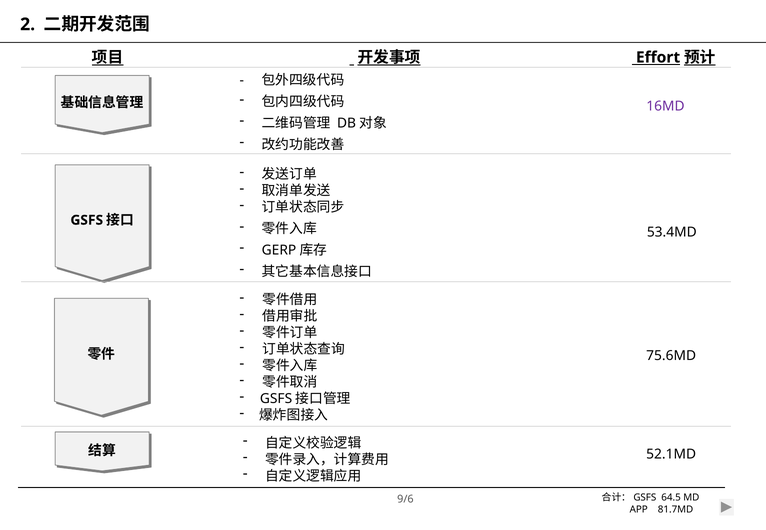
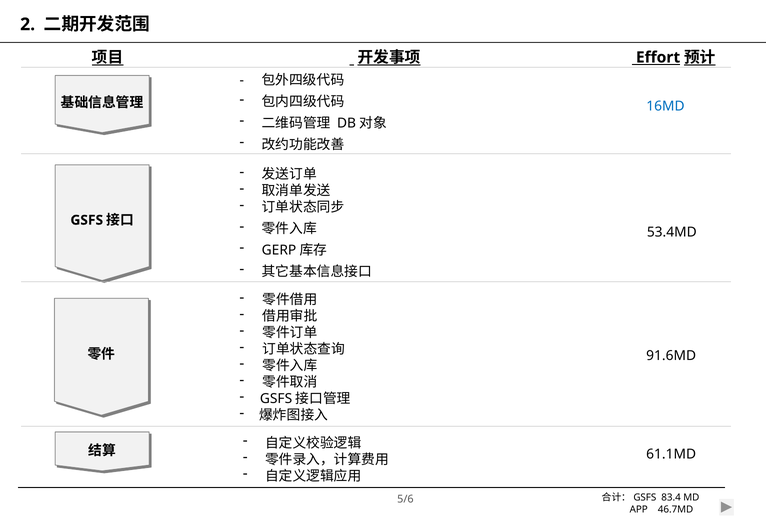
16MD colour: purple -> blue
75.6MD: 75.6MD -> 91.6MD
52.1MD: 52.1MD -> 61.1MD
64.5: 64.5 -> 83.4
9/6: 9/6 -> 5/6
81.7MD: 81.7MD -> 46.7MD
